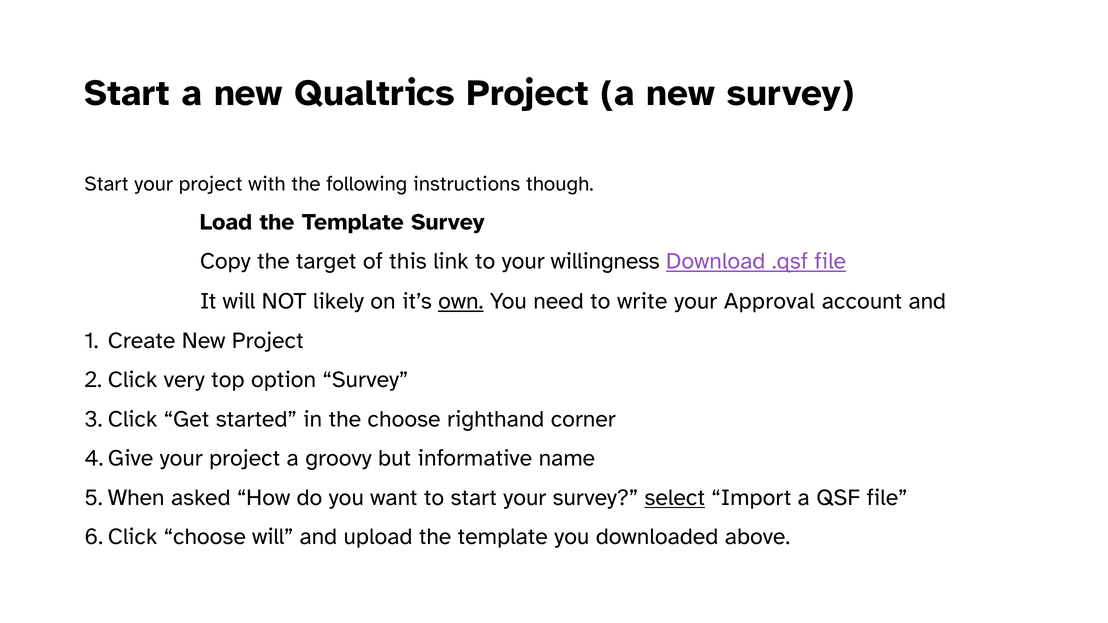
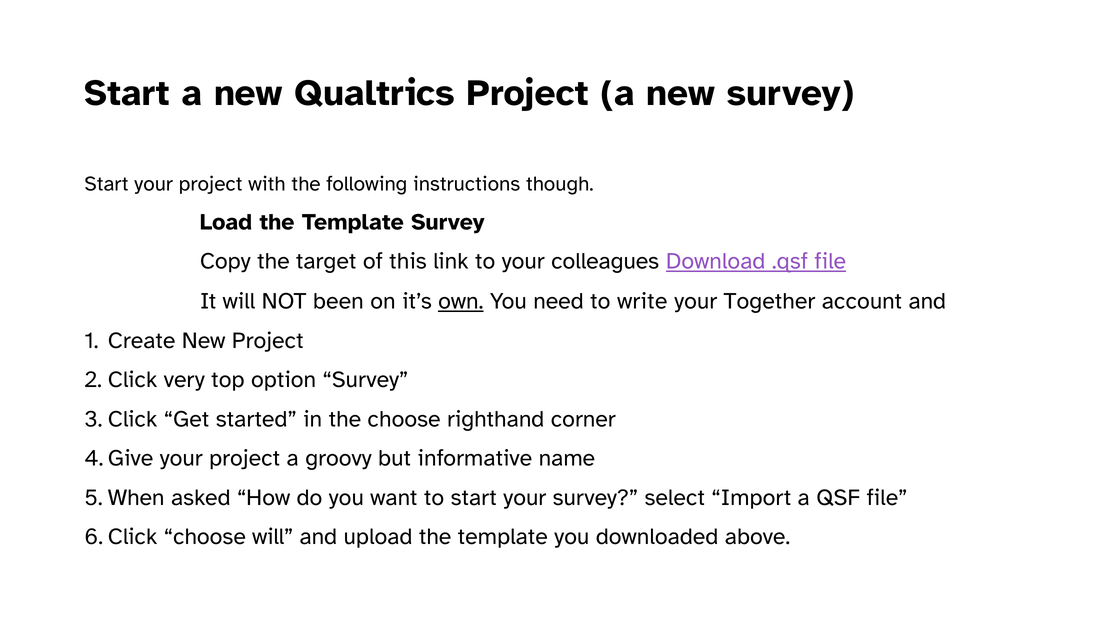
willingness: willingness -> colleagues
likely: likely -> been
Approval: Approval -> Together
select underline: present -> none
